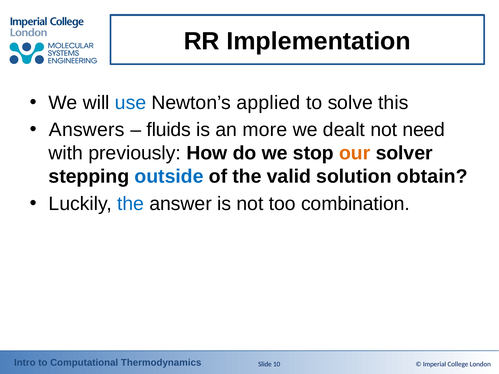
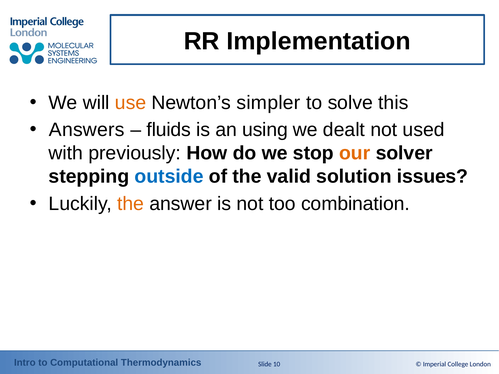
use colour: blue -> orange
applied: applied -> simpler
more: more -> using
need: need -> used
obtain: obtain -> issues
the at (131, 204) colour: blue -> orange
